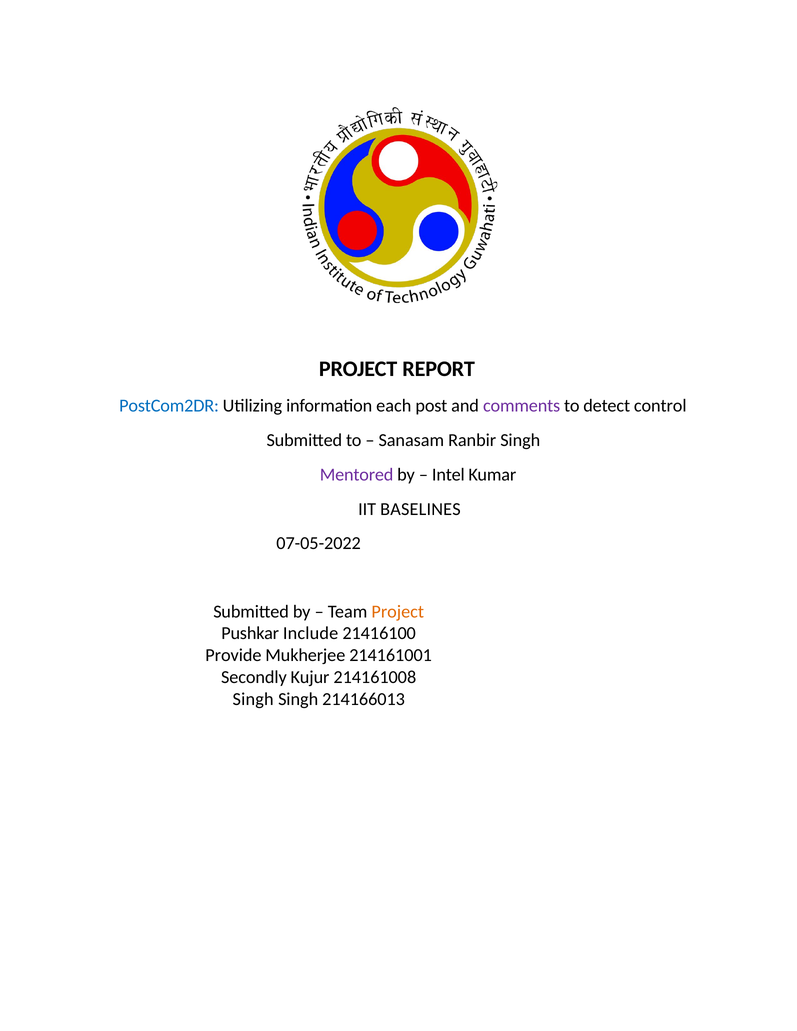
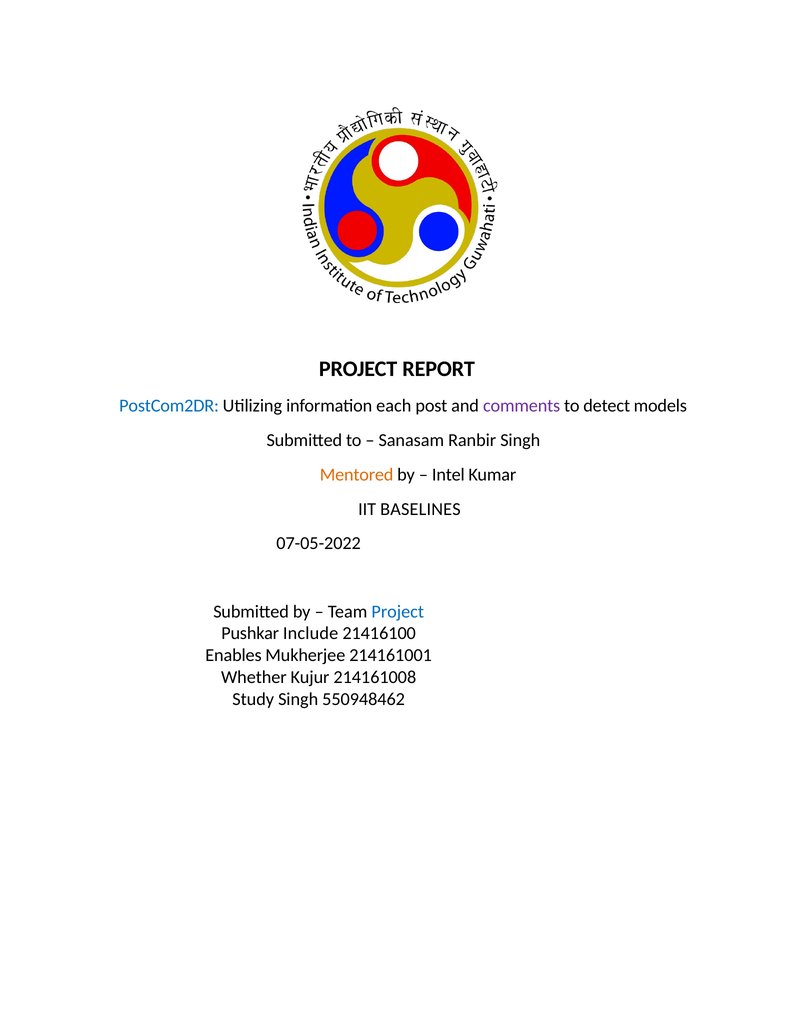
control: control -> models
Mentored colour: purple -> orange
Project at (398, 612) colour: orange -> blue
Provide: Provide -> Enables
Secondly: Secondly -> Whether
Singh at (253, 699): Singh -> Study
214166013: 214166013 -> 550948462
